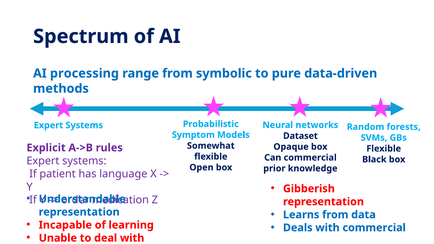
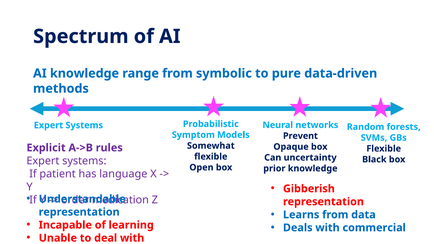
AI processing: processing -> knowledge
Dataset: Dataset -> Prevent
Can commercial: commercial -> uncertainty
